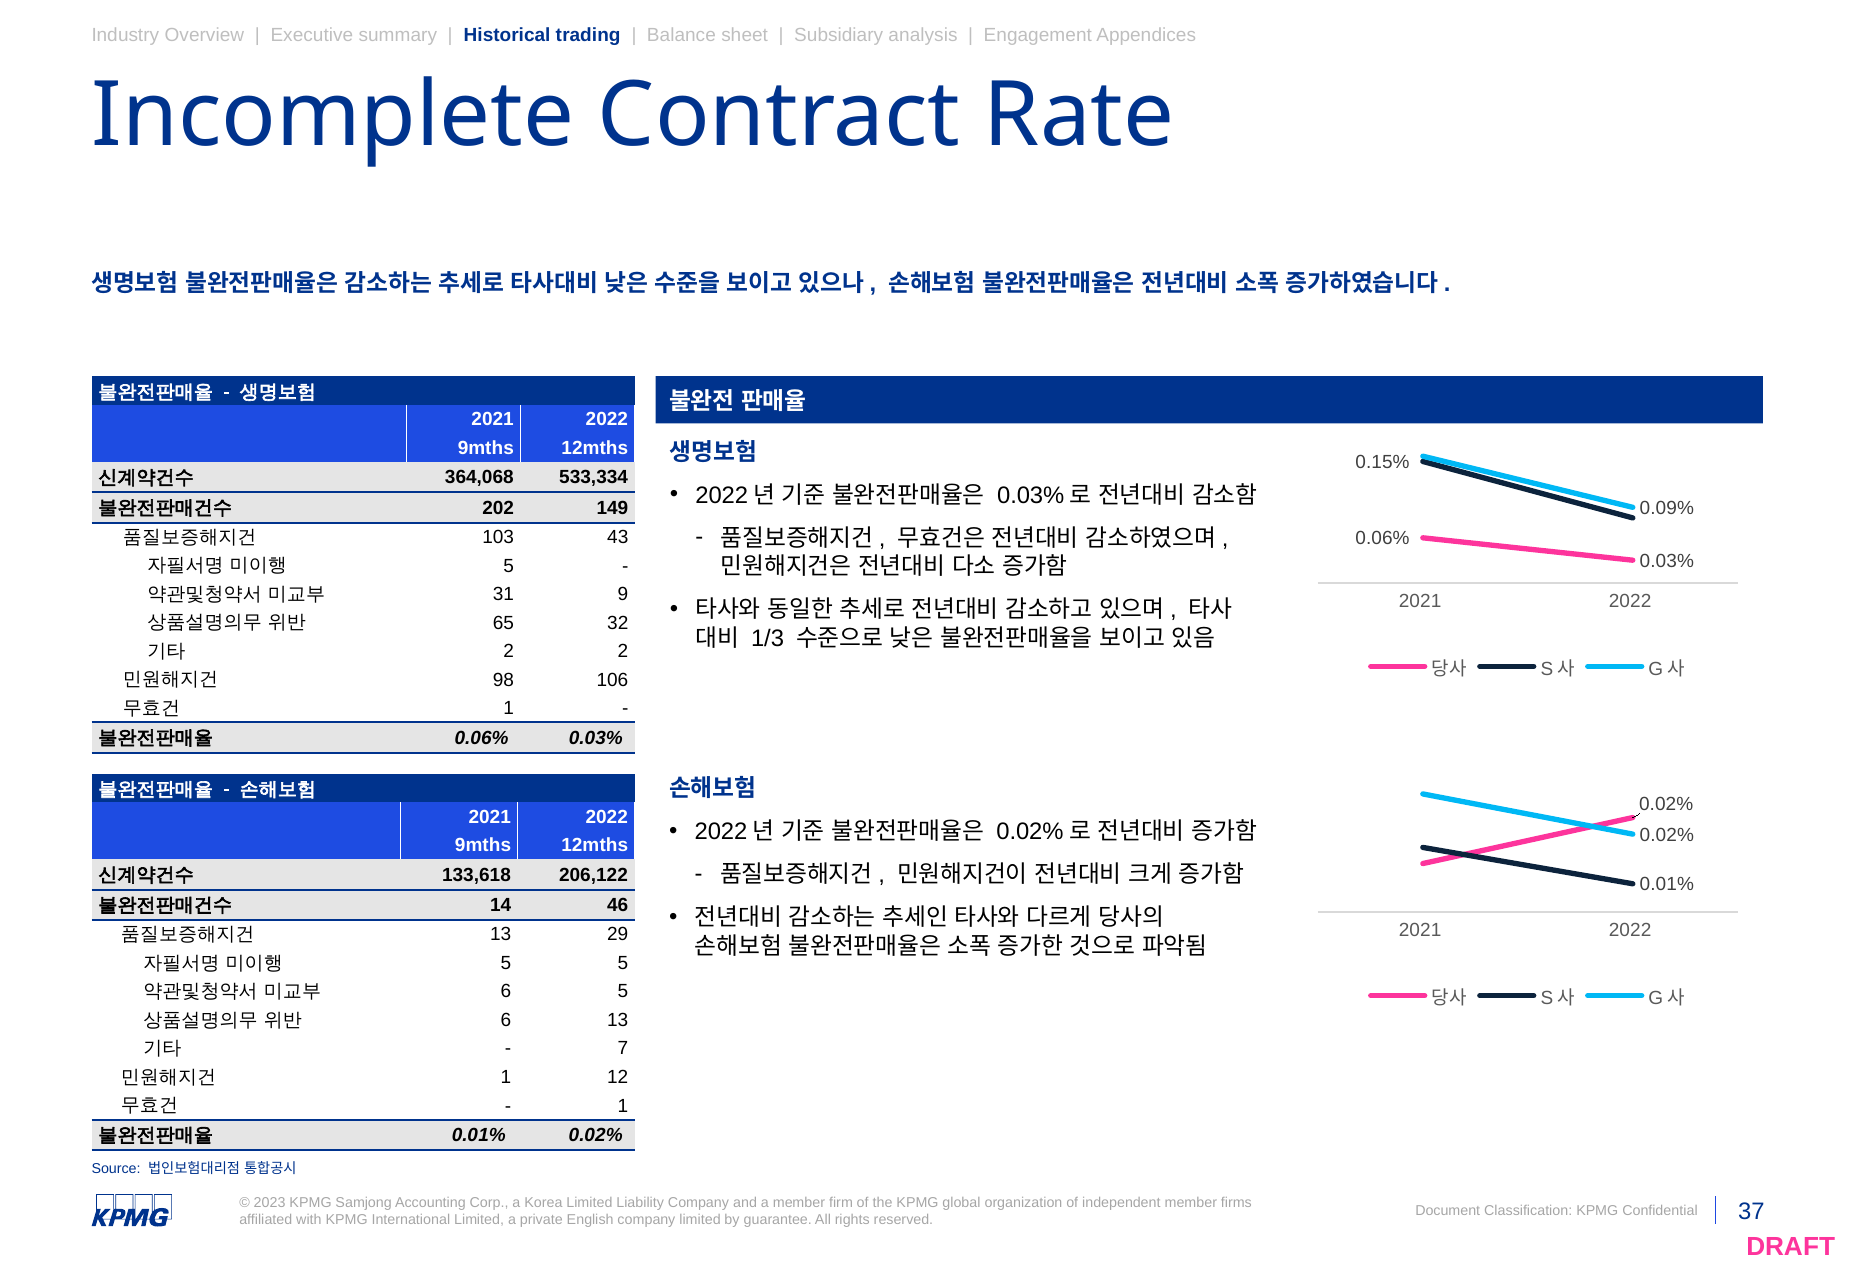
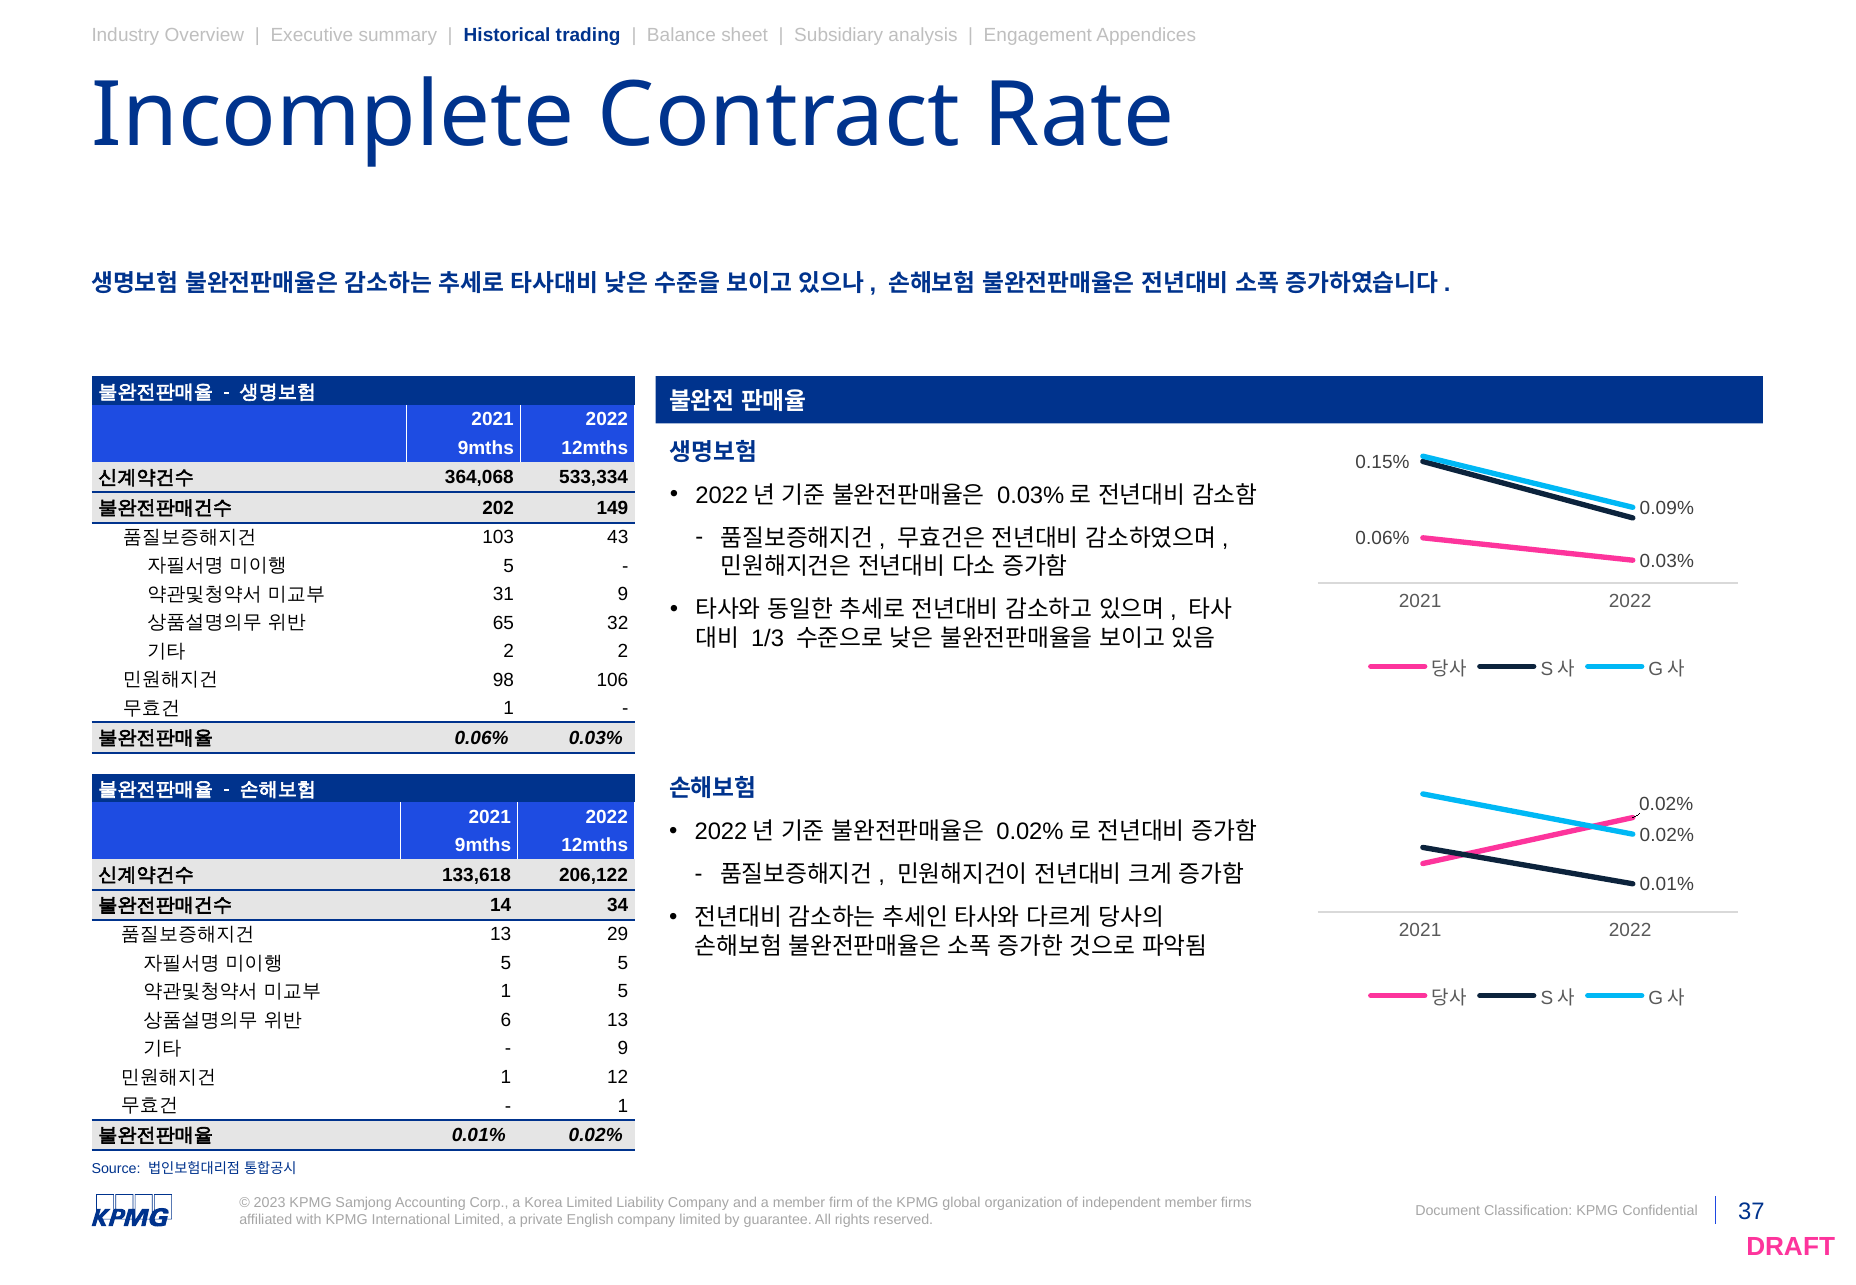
46: 46 -> 34
6 at (506, 992): 6 -> 1
7 at (623, 1049): 7 -> 9
